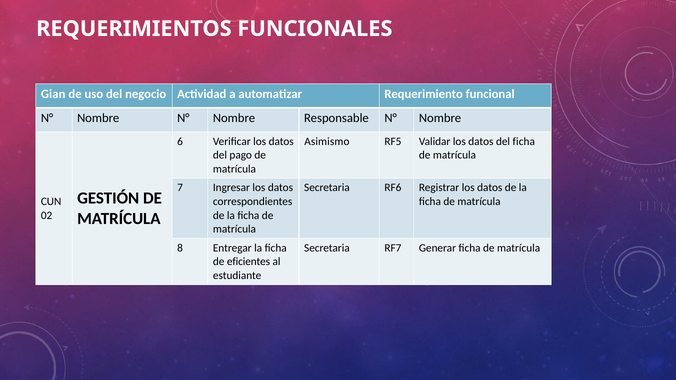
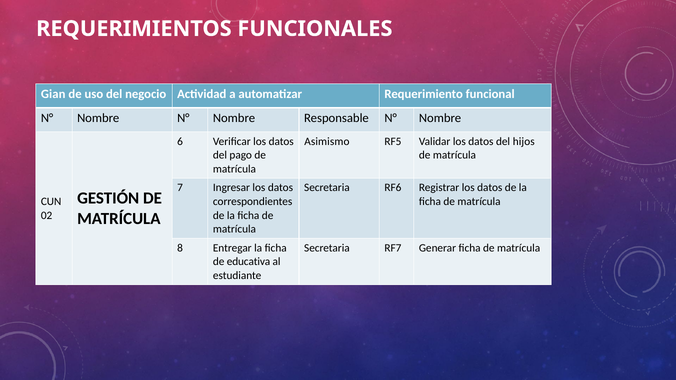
del ficha: ficha -> hijos
eficientes: eficientes -> educativa
